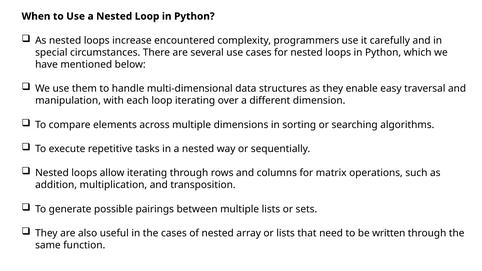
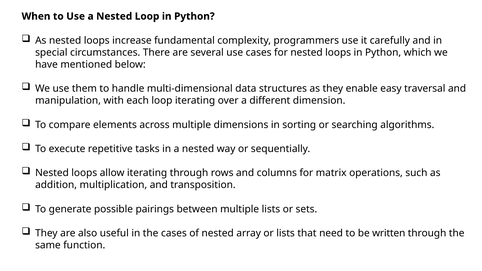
encountered: encountered -> fundamental
